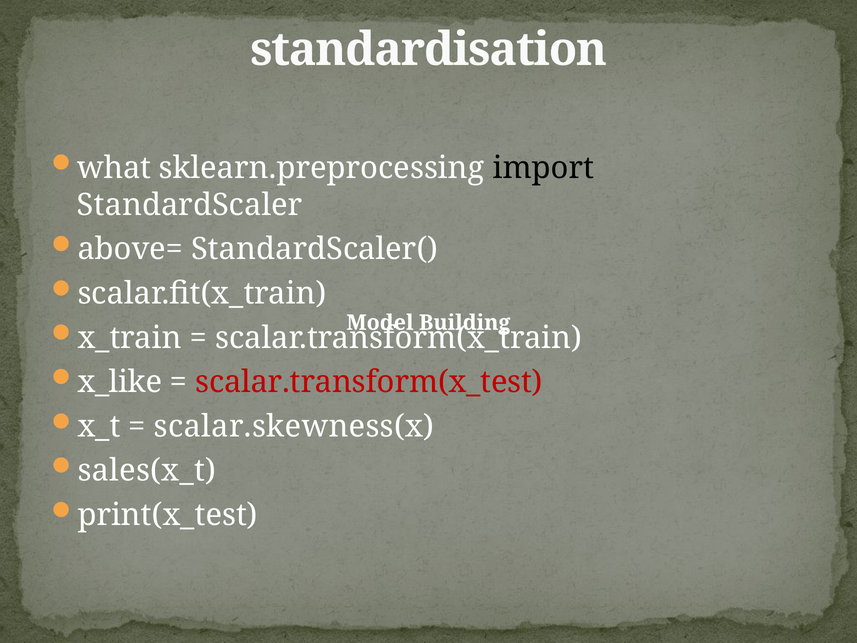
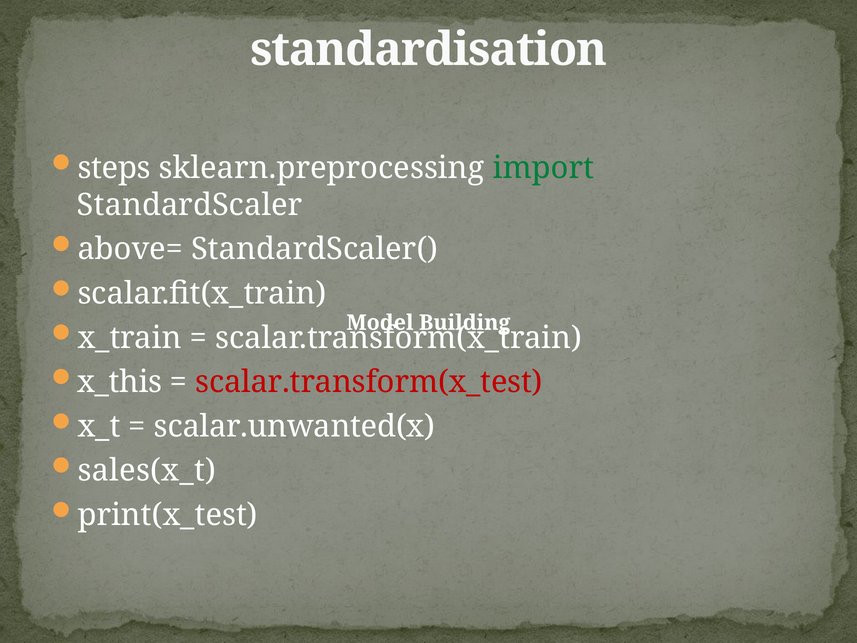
what: what -> steps
import colour: black -> green
x_like: x_like -> x_this
scalar.skewness(x: scalar.skewness(x -> scalar.unwanted(x
